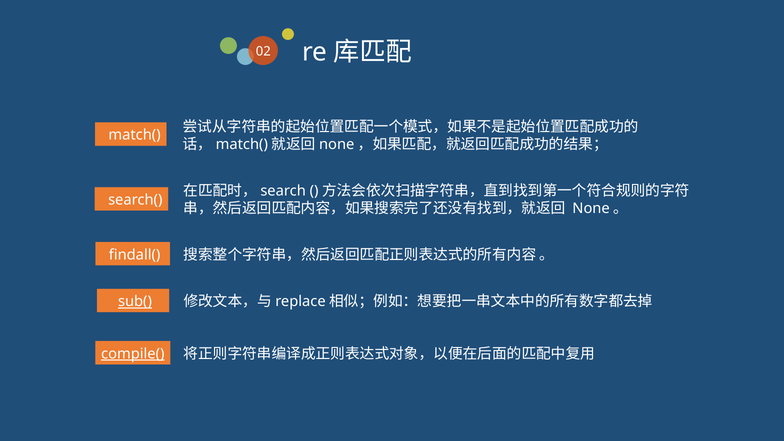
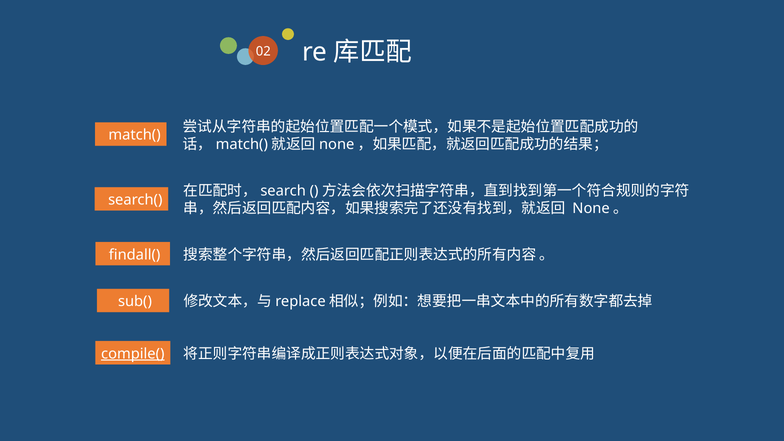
sub( underline: present -> none
